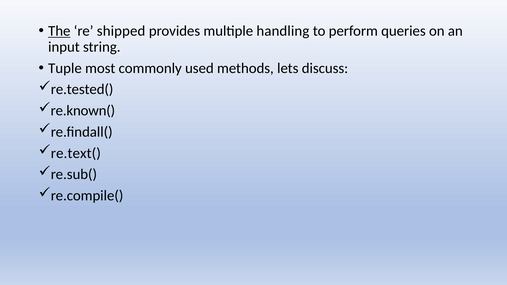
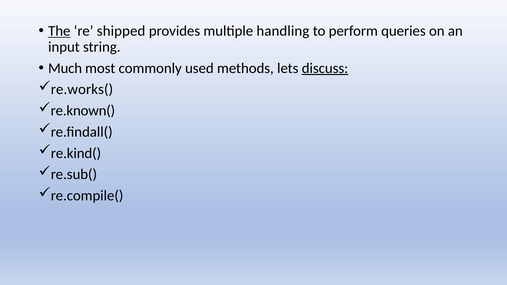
Tuple: Tuple -> Much
discuss underline: none -> present
re.tested(: re.tested( -> re.works(
re.text(: re.text( -> re.kind(
